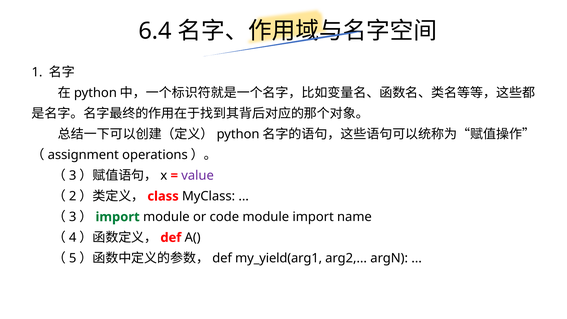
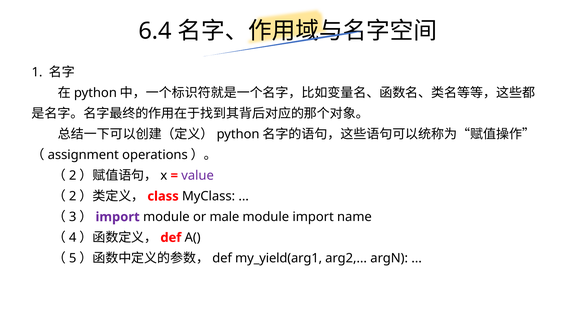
3 at (73, 176): 3 -> 2
import at (118, 217) colour: green -> purple
code: code -> male
